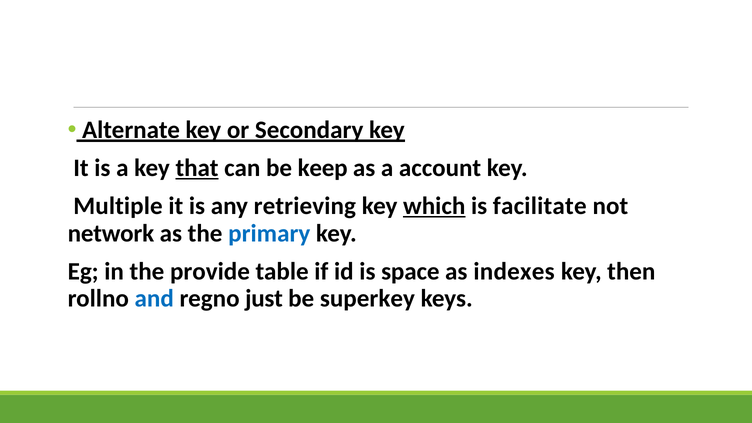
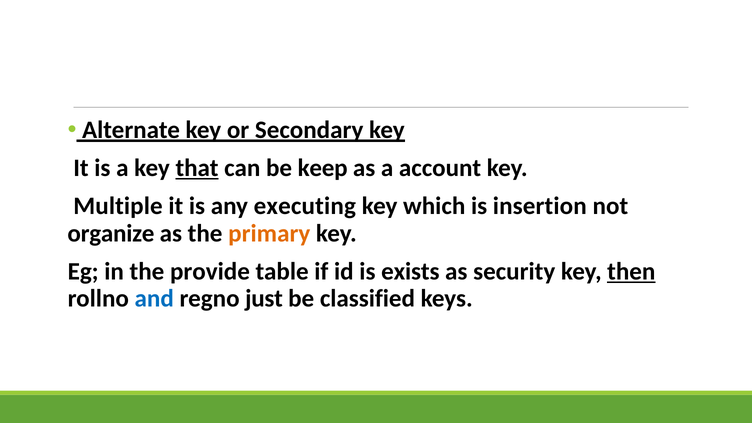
retrieving: retrieving -> executing
which underline: present -> none
facilitate: facilitate -> insertion
network: network -> organize
primary colour: blue -> orange
space: space -> exists
indexes: indexes -> security
then underline: none -> present
superkey: superkey -> classified
